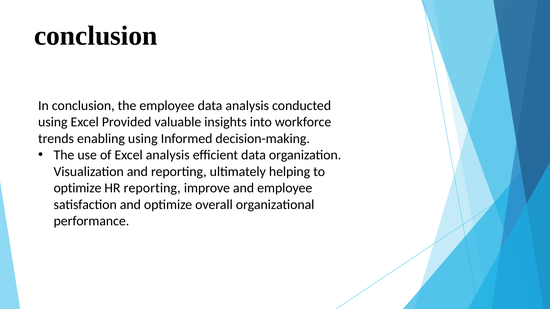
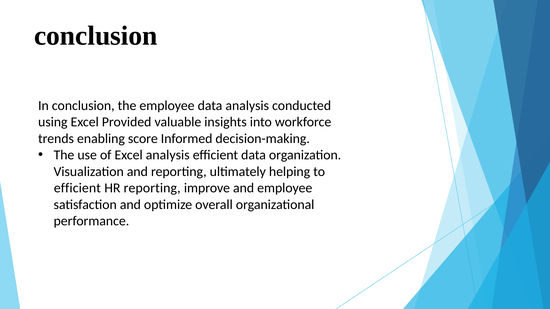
enabling using: using -> score
optimize at (78, 188): optimize -> efficient
